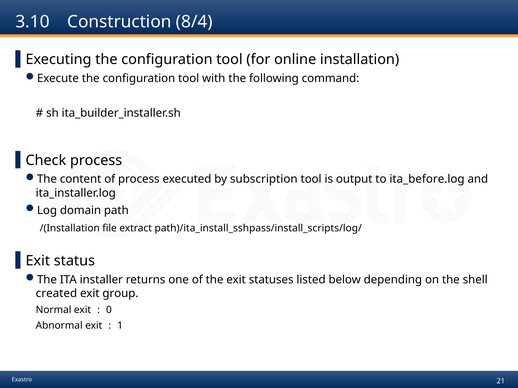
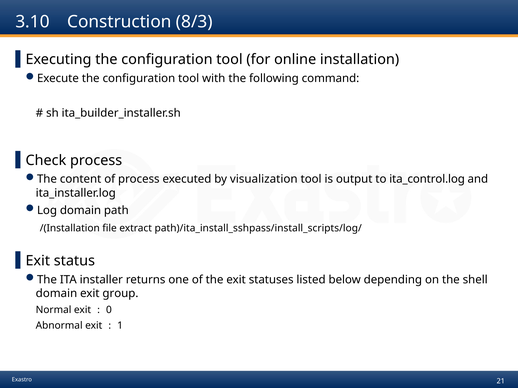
8/4: 8/4 -> 8/3
subscription: subscription -> visualization
ita_before.log: ita_before.log -> ita_control.log
created at (56, 294): created -> domain
